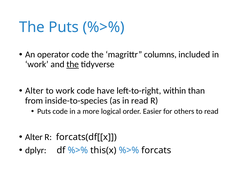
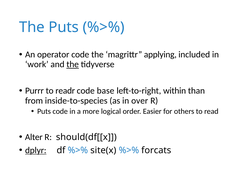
columns: columns -> applying
Alter at (34, 91): Alter -> Purrr
to work: work -> readr
have: have -> base
in read: read -> over
forcats(df[[x: forcats(df[[x -> should(df[[x
dplyr underline: none -> present
this(x: this(x -> site(x
